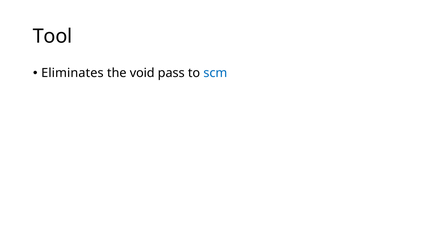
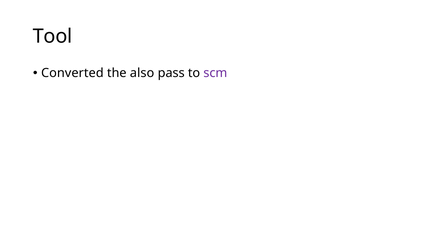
Eliminates: Eliminates -> Converted
void: void -> also
scm colour: blue -> purple
